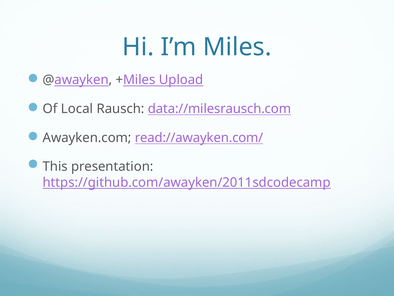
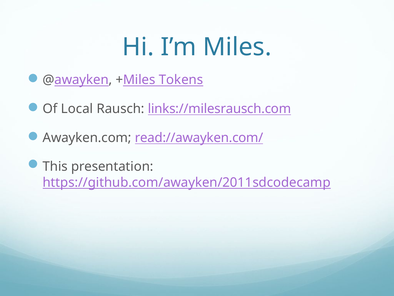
Upload: Upload -> Tokens
data://milesrausch.com: data://milesrausch.com -> links://milesrausch.com
